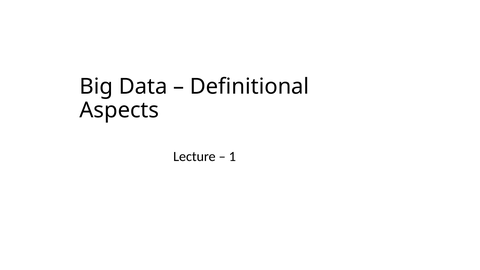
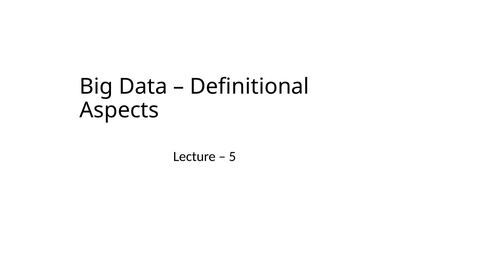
1: 1 -> 5
